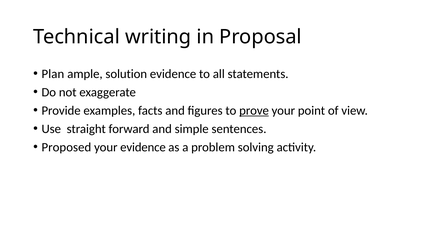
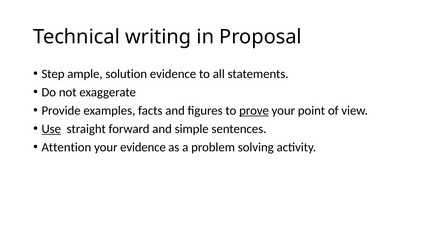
Plan: Plan -> Step
Use underline: none -> present
Proposed: Proposed -> Attention
